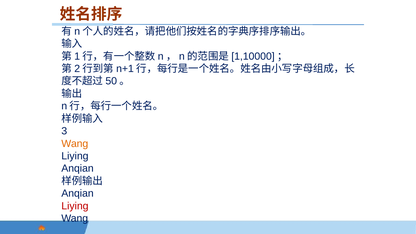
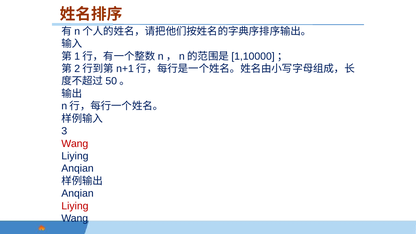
Wang at (75, 144) colour: orange -> red
